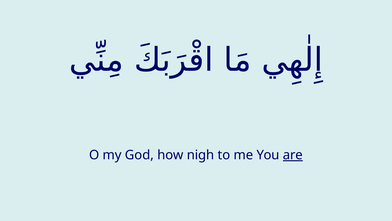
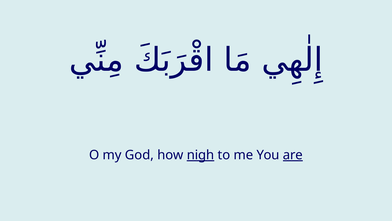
nigh underline: none -> present
